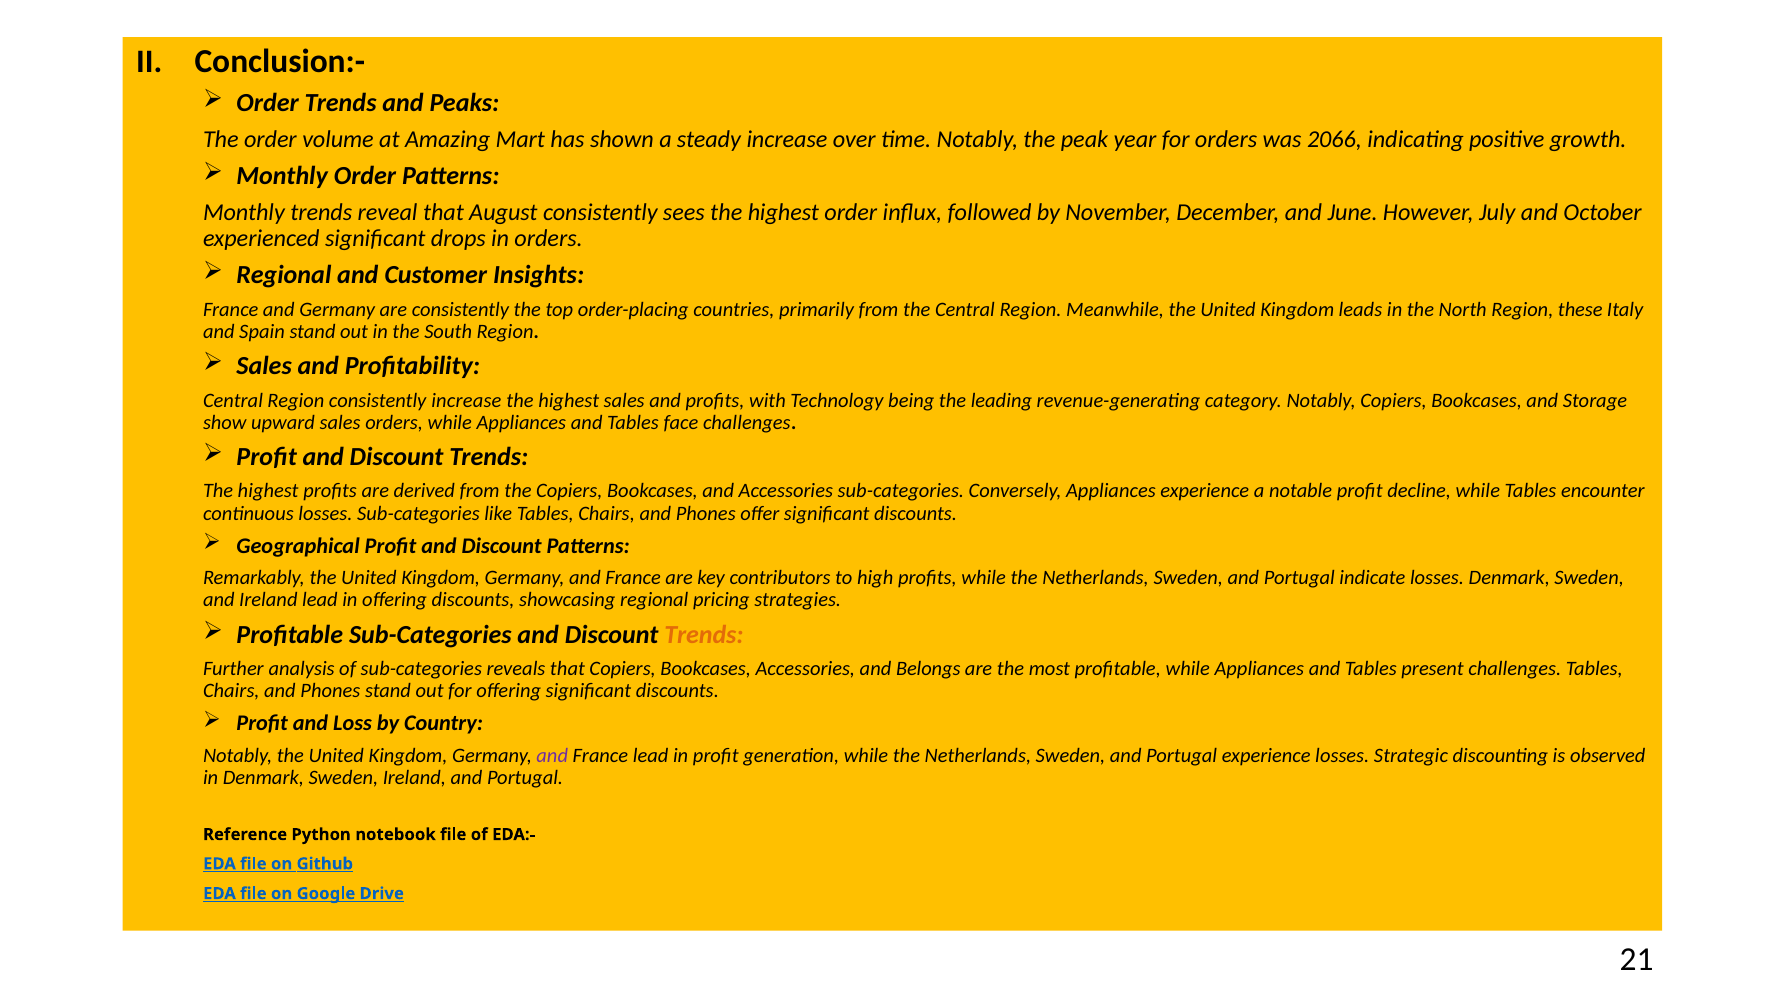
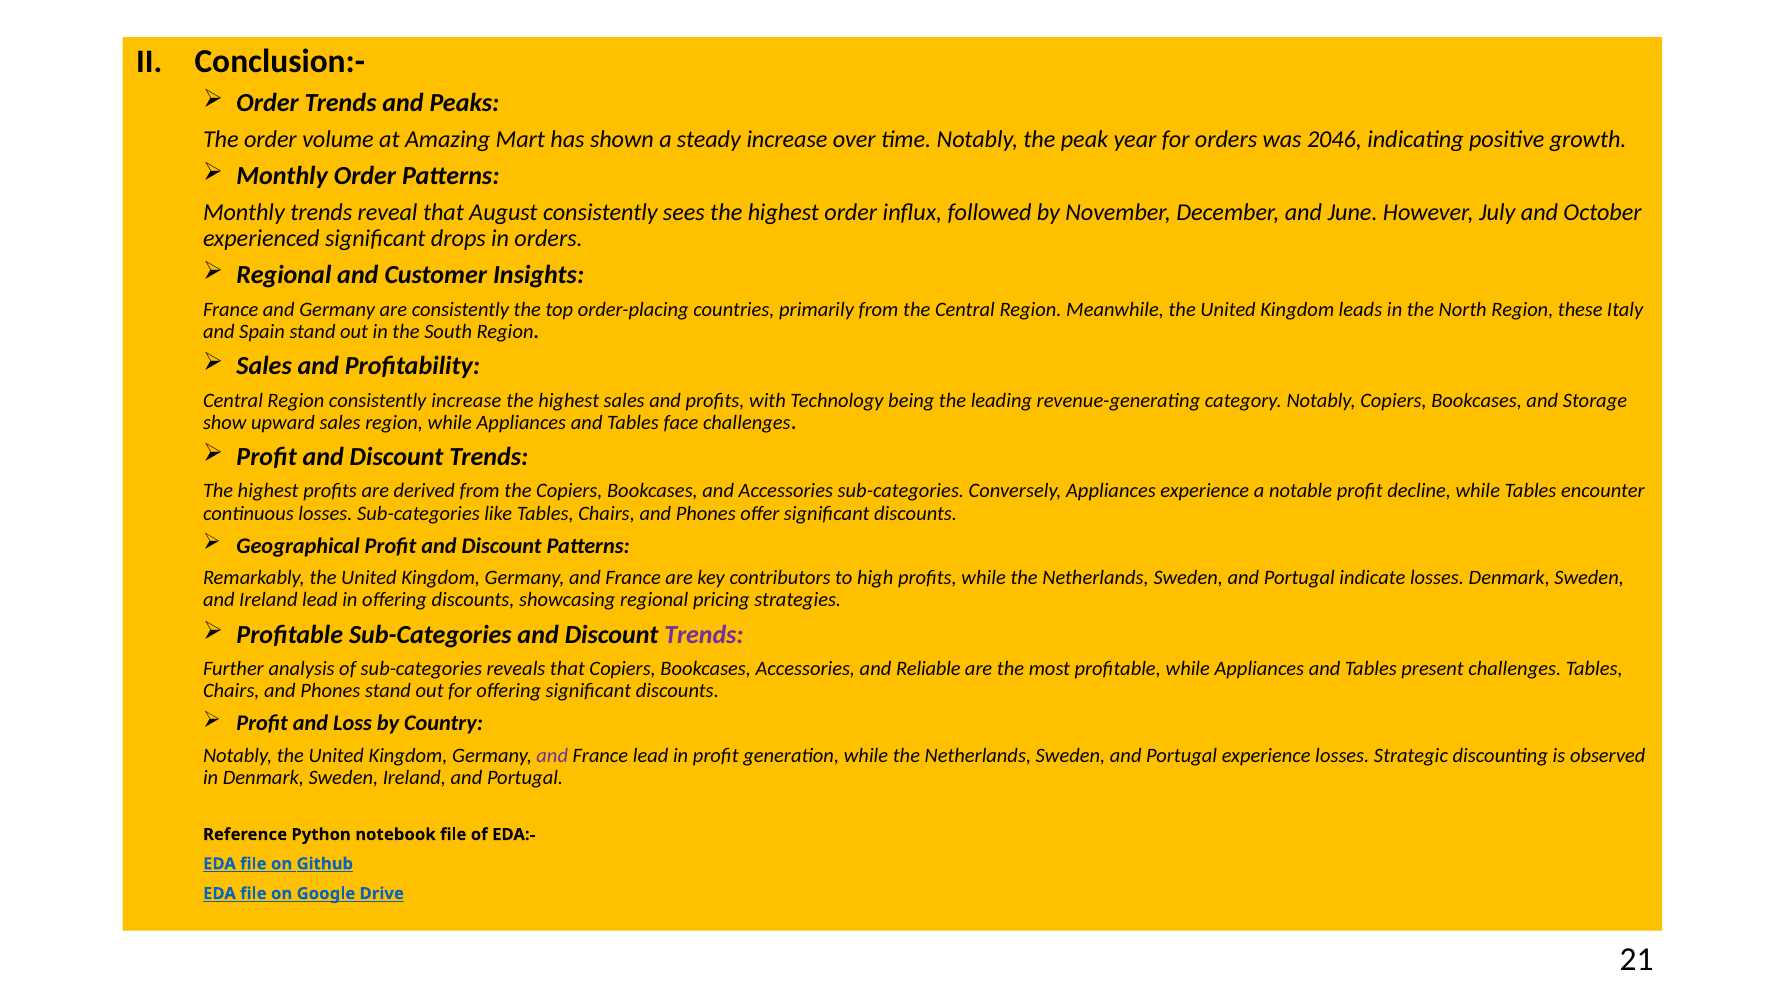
2066: 2066 -> 2046
sales orders: orders -> region
Trends at (704, 634) colour: orange -> purple
Belongs: Belongs -> Reliable
